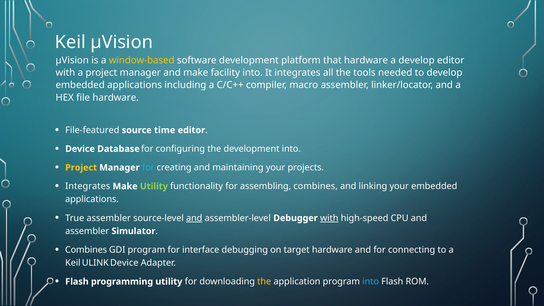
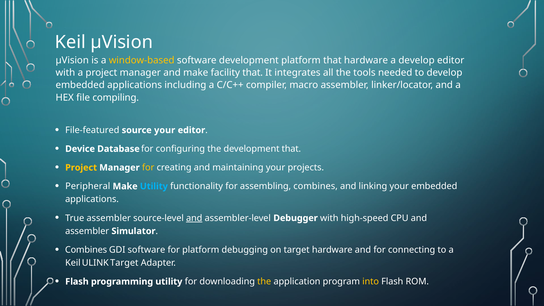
facility into: into -> that
file hardware: hardware -> compiling
source time: time -> your
development into: into -> that
for at (148, 168) colour: light blue -> yellow
Integrates at (88, 186): Integrates -> Peripheral
Utility at (154, 186) colour: light green -> light blue
with at (329, 218) underline: present -> none
GDI program: program -> software
for interface: interface -> platform
ULINK Device: Device -> Target
into at (371, 282) colour: light blue -> yellow
